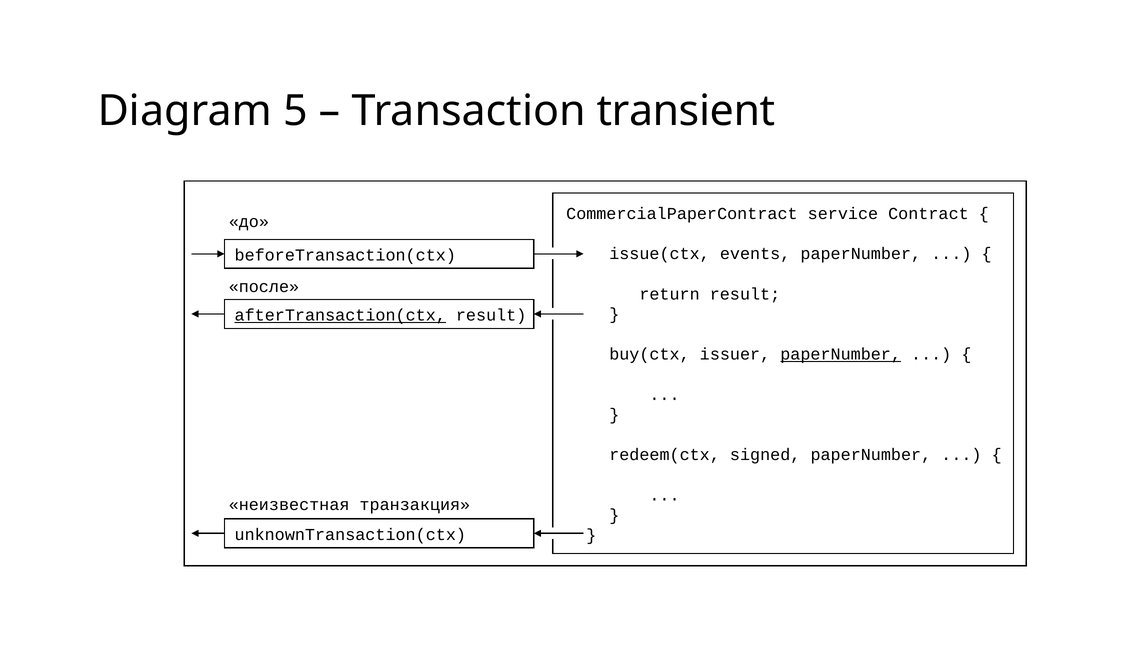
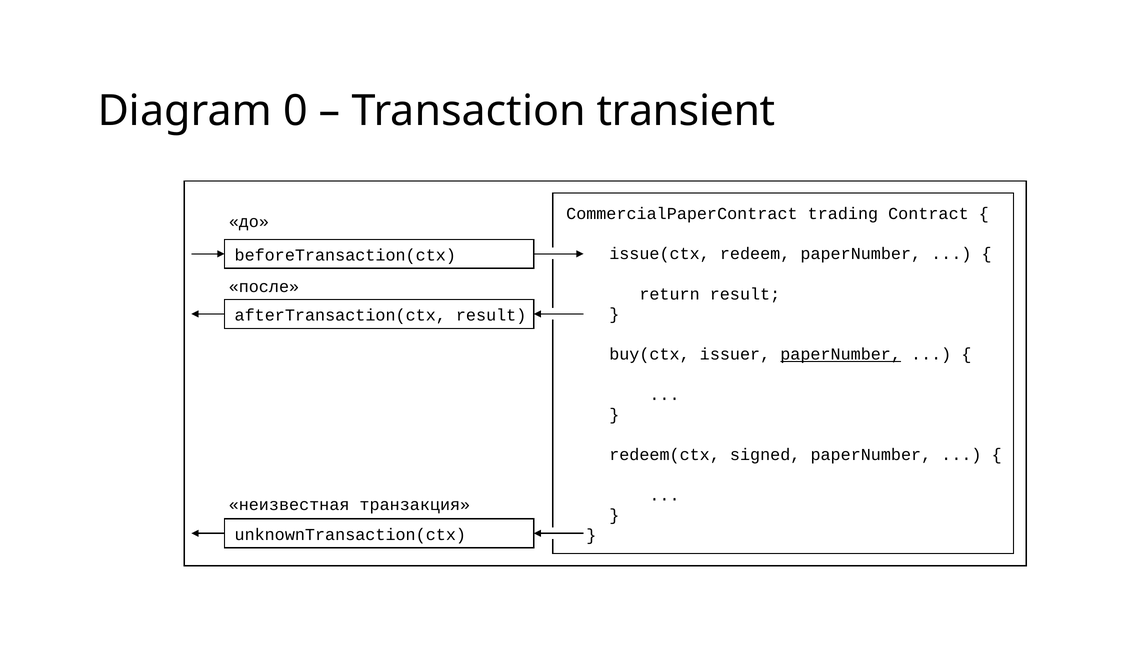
5: 5 -> 0
service: service -> trading
events: events -> redeem
afterTransaction(ctx underline: present -> none
